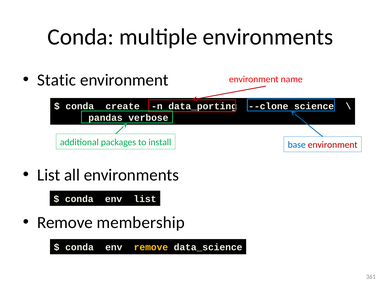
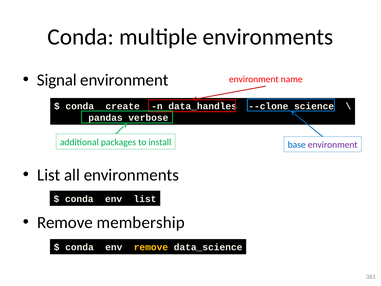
Static: Static -> Signal
data_porting: data_porting -> data_handles
environment at (333, 145) colour: red -> purple
